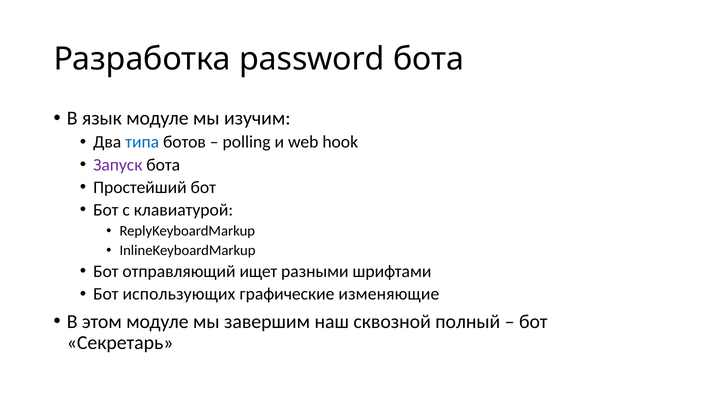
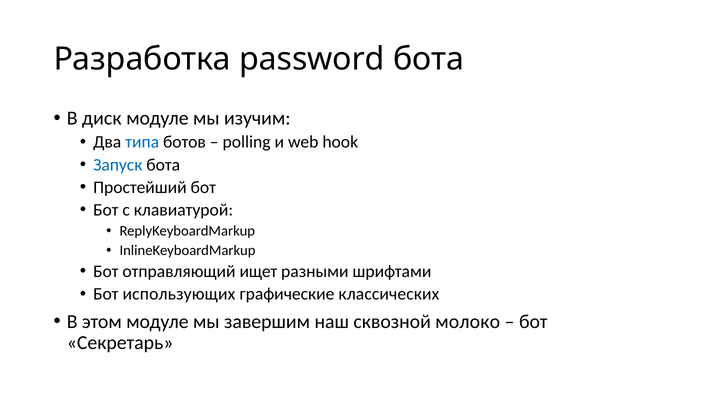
язык: язык -> диск
Запуск colour: purple -> blue
изменяющие: изменяющие -> классических
полный: полный -> молоко
